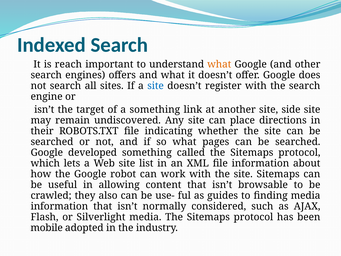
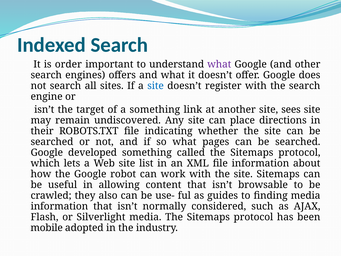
reach: reach -> order
what at (219, 64) colour: orange -> purple
side: side -> sees
